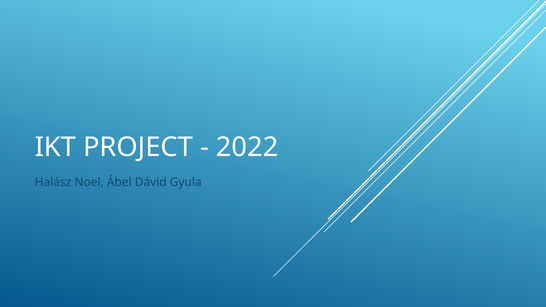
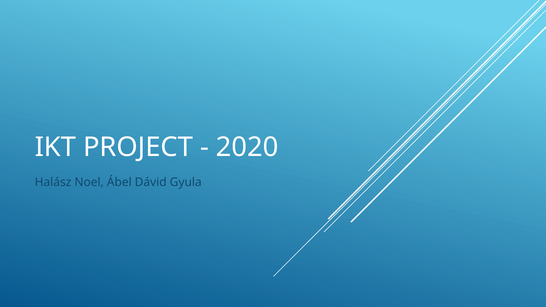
2022: 2022 -> 2020
